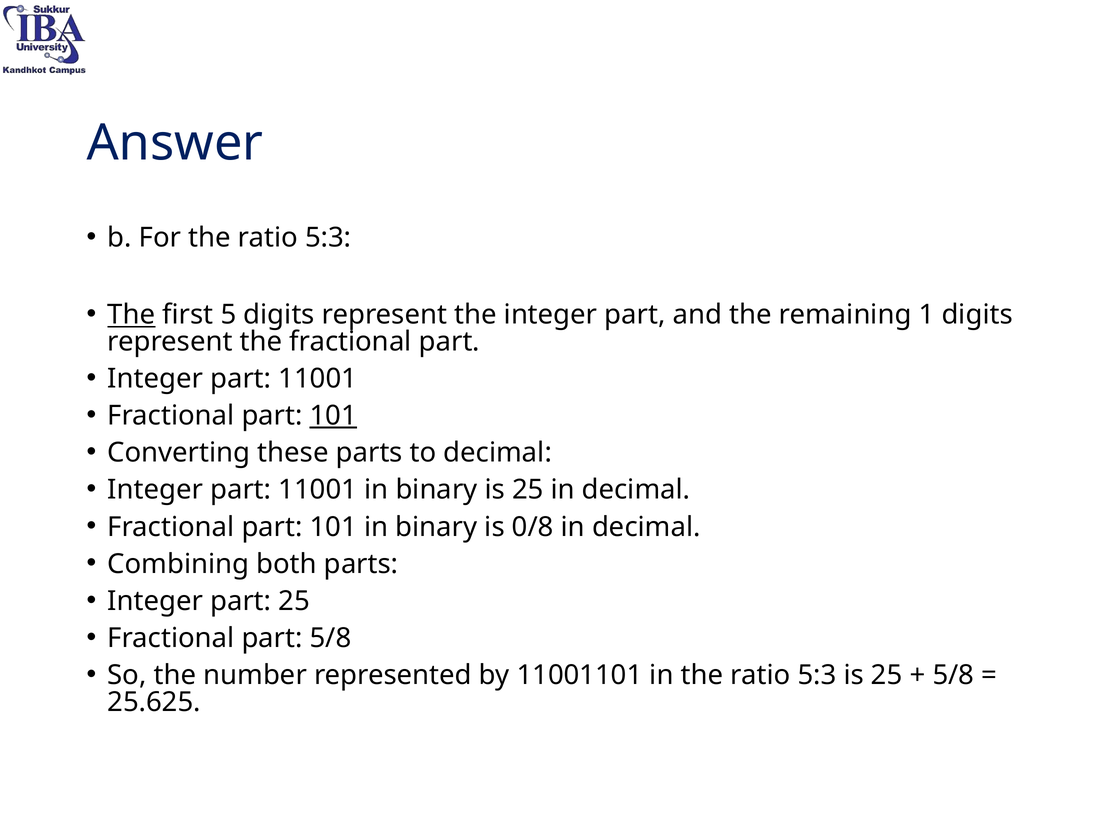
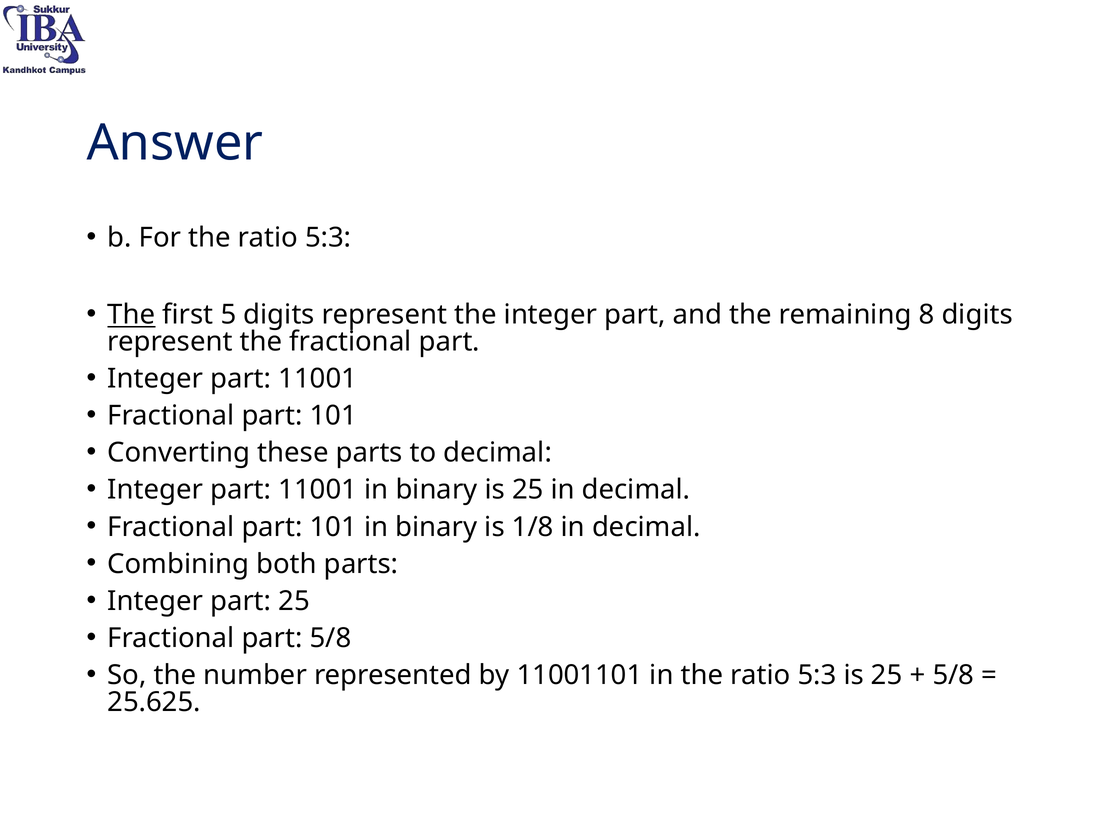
1: 1 -> 8
101 at (333, 416) underline: present -> none
0/8: 0/8 -> 1/8
